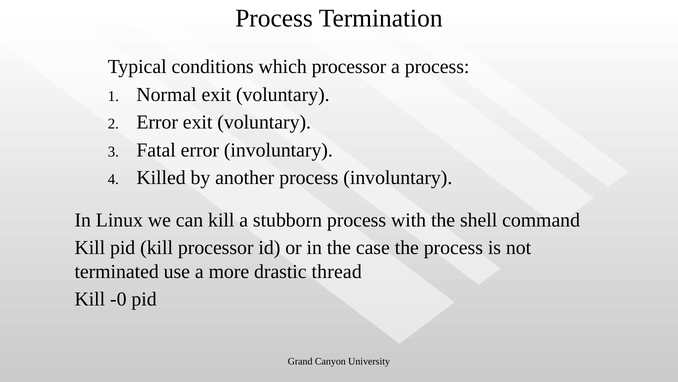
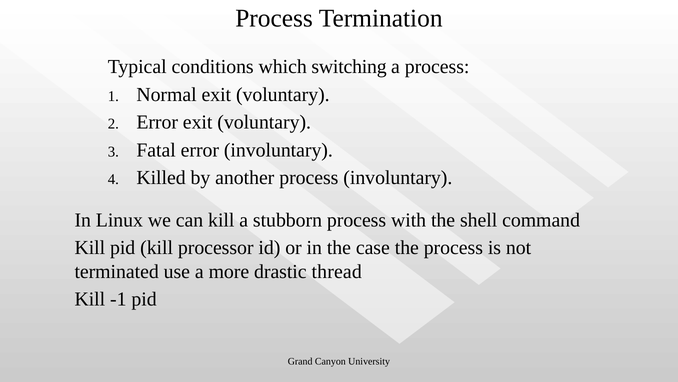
which processor: processor -> switching
-0: -0 -> -1
